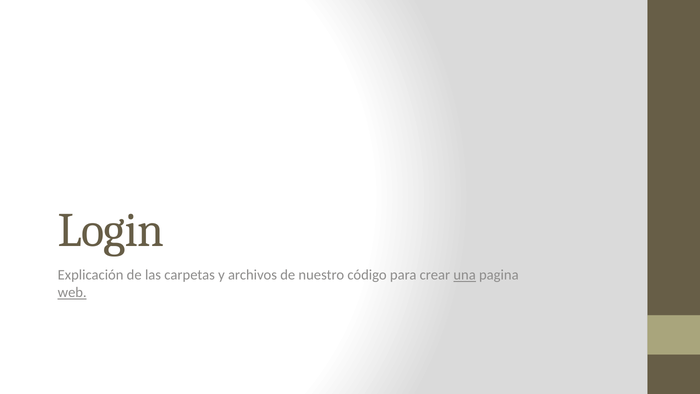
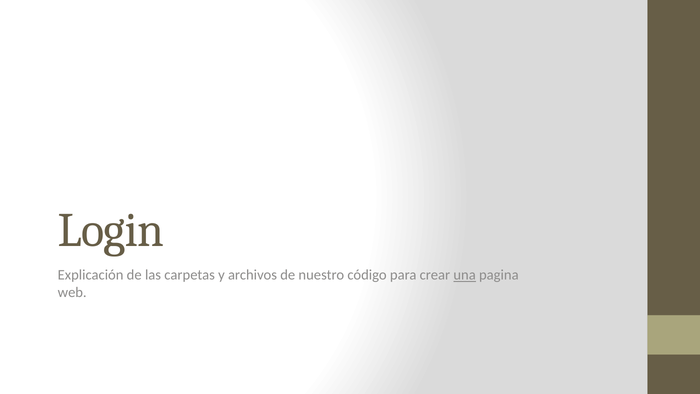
web underline: present -> none
